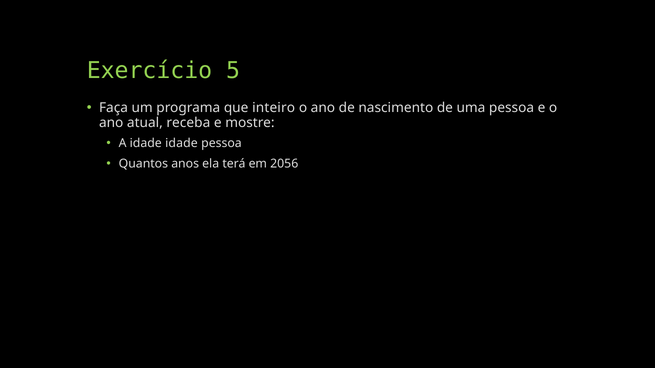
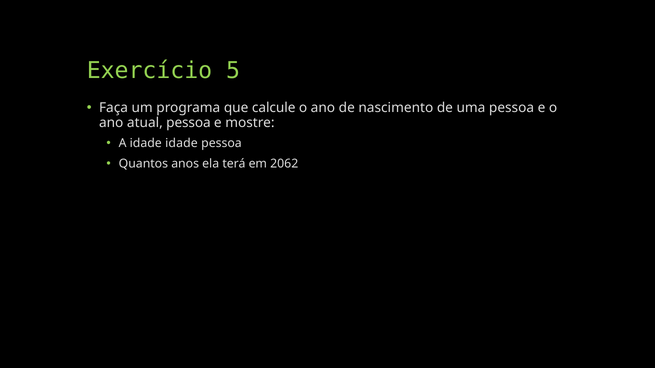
inteiro: inteiro -> calcule
atual receba: receba -> pessoa
2056: 2056 -> 2062
